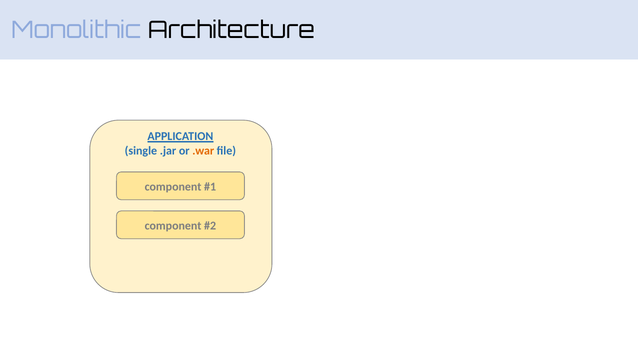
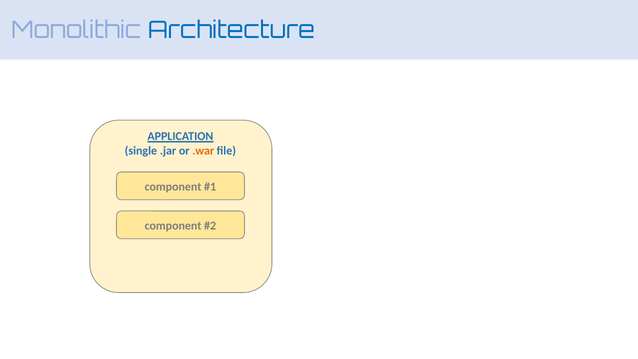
Architecture colour: black -> blue
